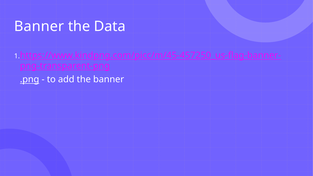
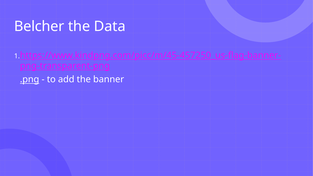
Banner at (39, 26): Banner -> Belcher
